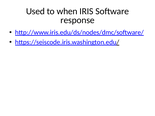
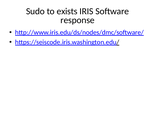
Used: Used -> Sudo
when: when -> exists
